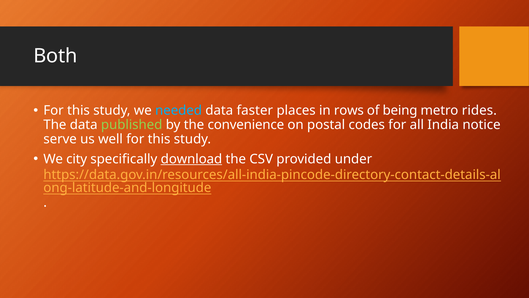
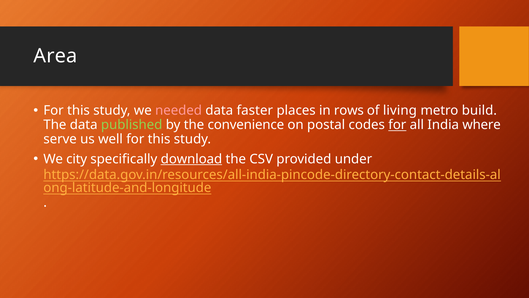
Both: Both -> Area
needed colour: light blue -> pink
being: being -> living
rides: rides -> build
for at (397, 125) underline: none -> present
notice: notice -> where
